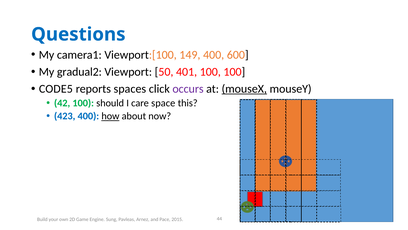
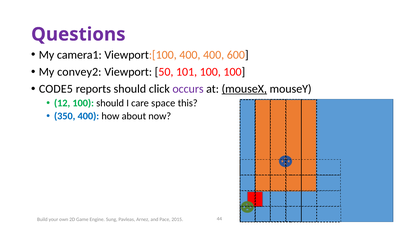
Questions colour: blue -> purple
Viewport:[100 149: 149 -> 400
gradual2: gradual2 -> convey2
401: 401 -> 101
reports spaces: spaces -> should
42: 42 -> 12
423: 423 -> 350
how underline: present -> none
